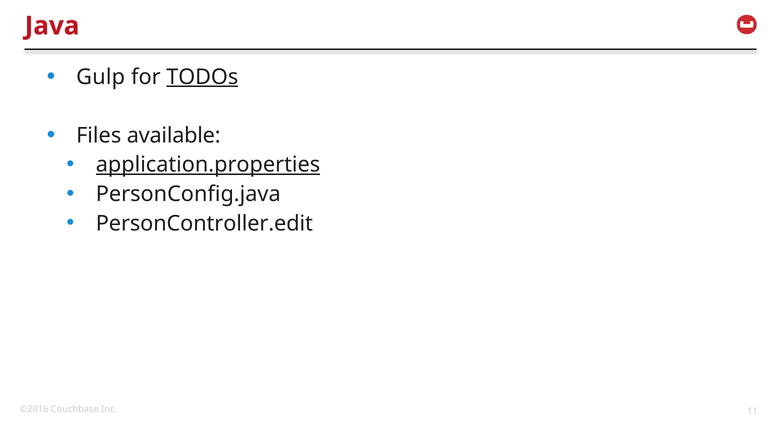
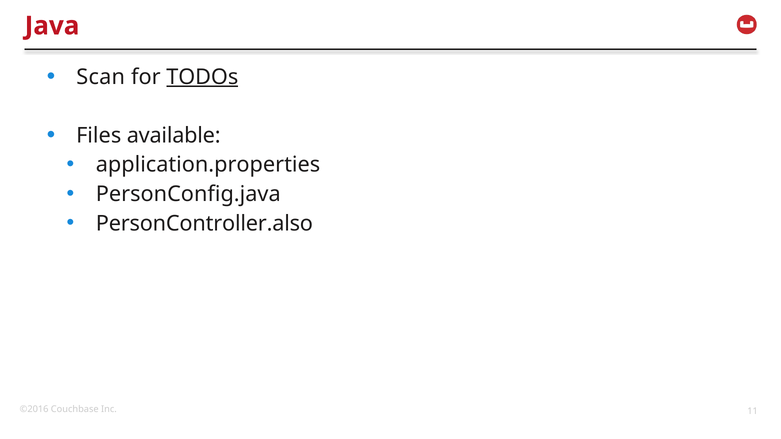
Gulp: Gulp -> Scan
application.properties underline: present -> none
PersonController.edit: PersonController.edit -> PersonController.also
